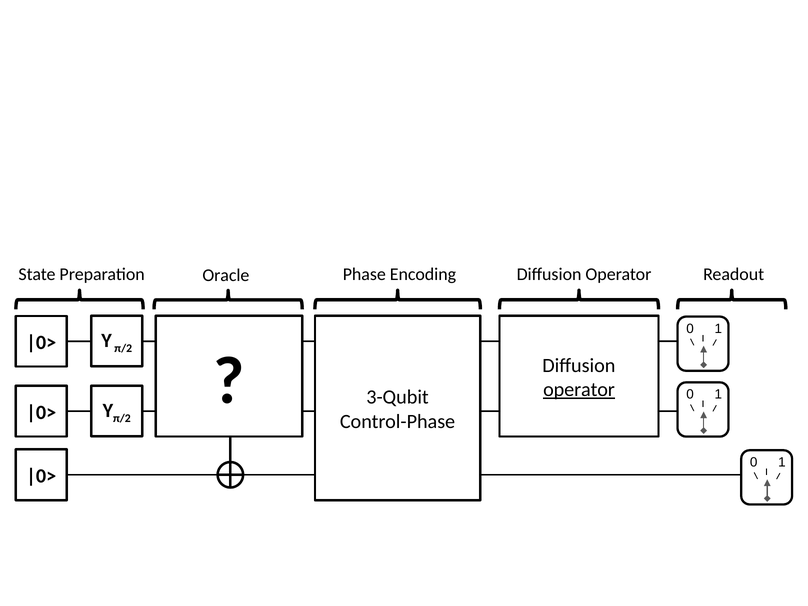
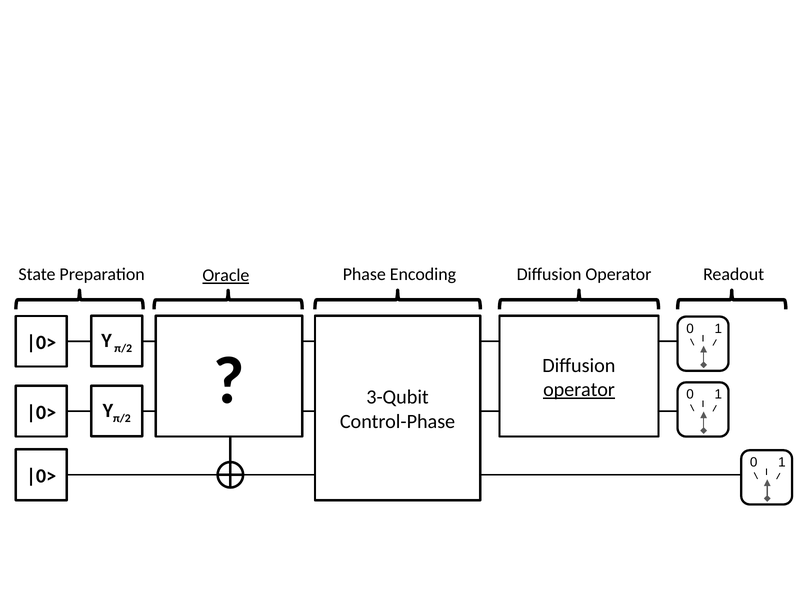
Oracle underline: none -> present
